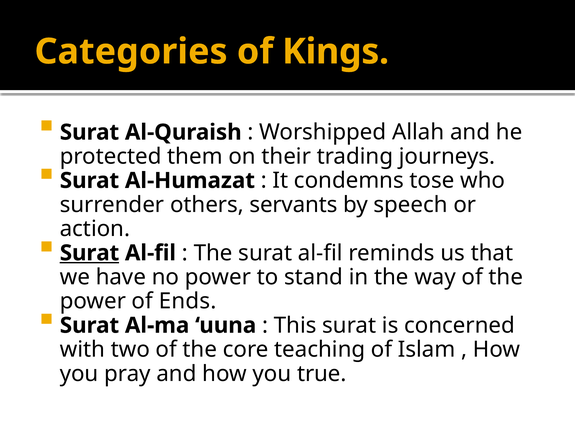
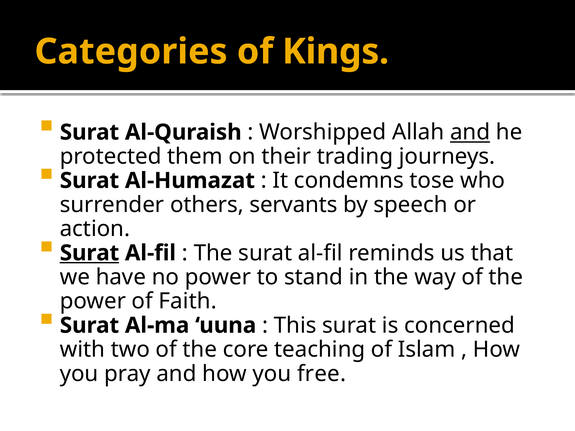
and at (470, 132) underline: none -> present
Ends: Ends -> Faith
true: true -> free
